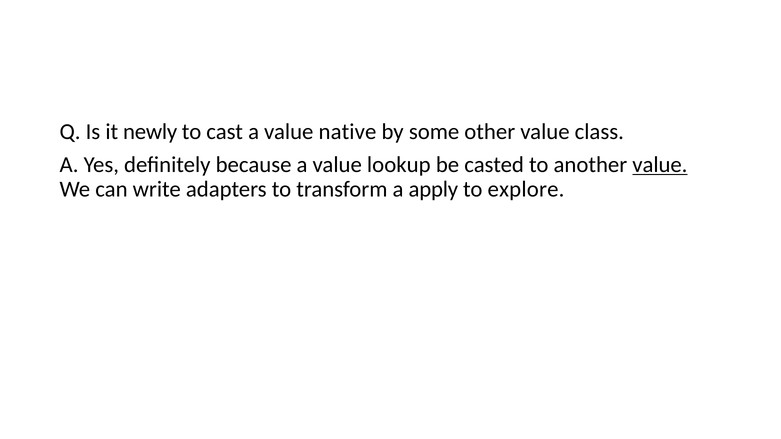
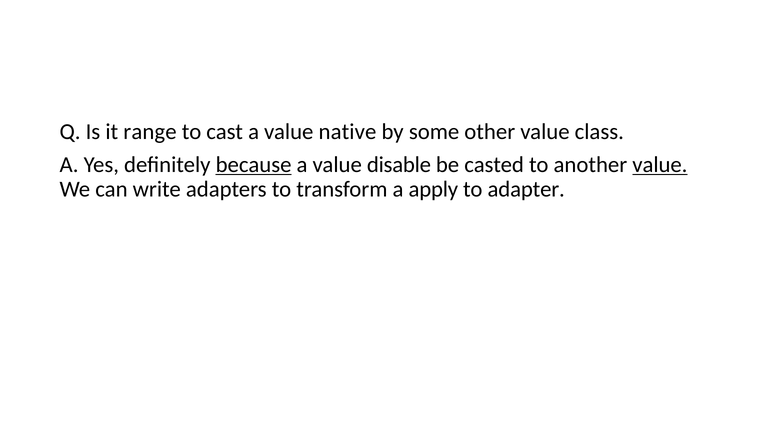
newly: newly -> range
because underline: none -> present
lookup: lookup -> disable
explore: explore -> adapter
